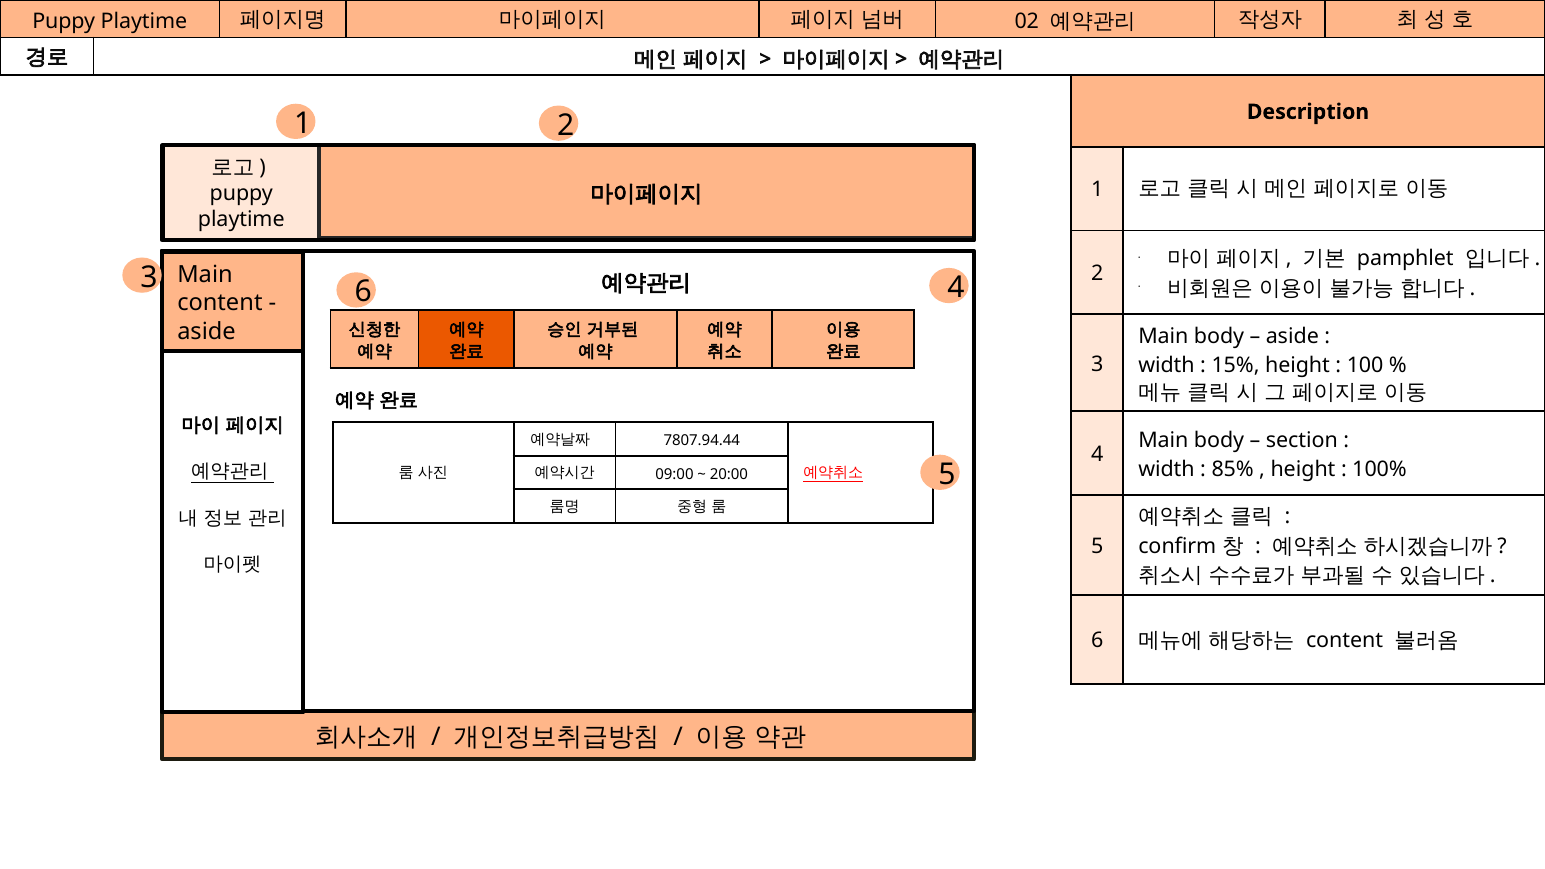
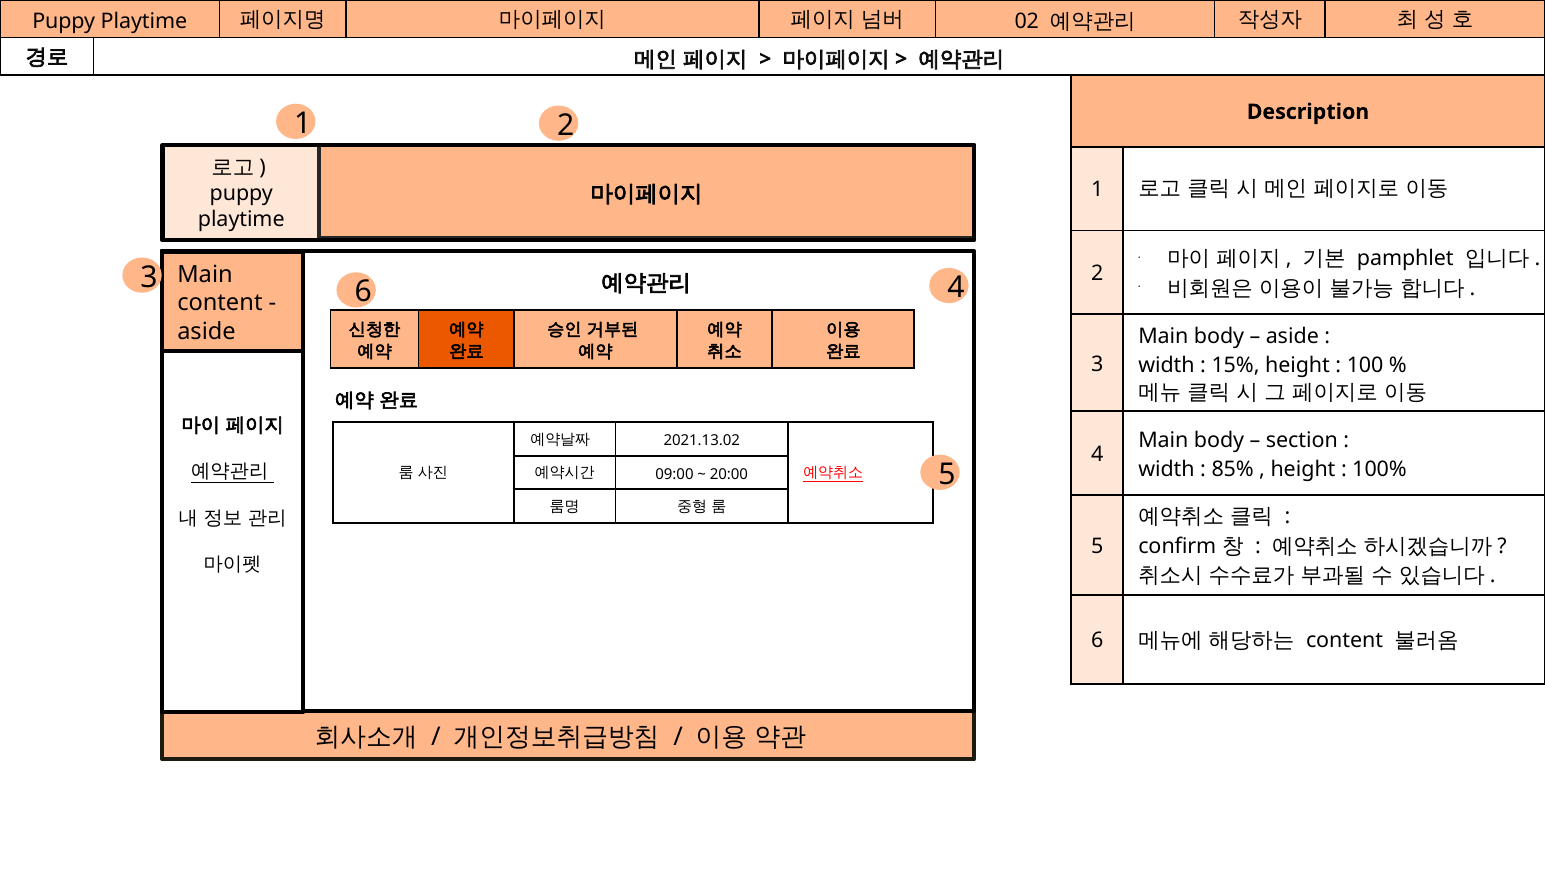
7807.94.44: 7807.94.44 -> 2021.13.02
